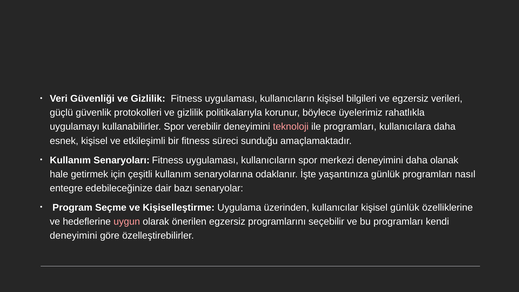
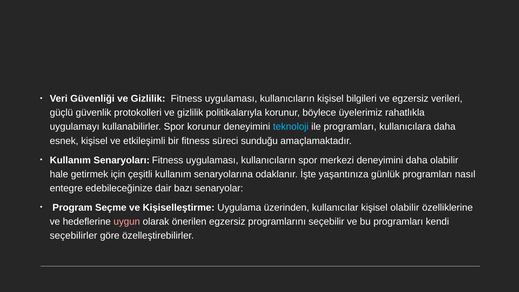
Spor verebilir: verebilir -> korunur
teknoloji colour: pink -> light blue
daha olanak: olanak -> olabilir
kişisel günlük: günlük -> olabilir
deneyimini at (74, 236): deneyimini -> seçebilirler
